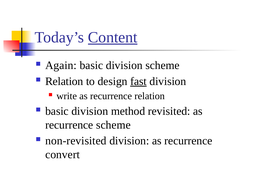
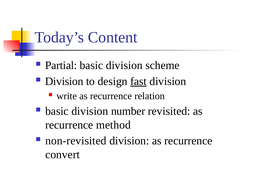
Content underline: present -> none
Again: Again -> Partial
Relation at (64, 81): Relation -> Division
method: method -> number
recurrence scheme: scheme -> method
